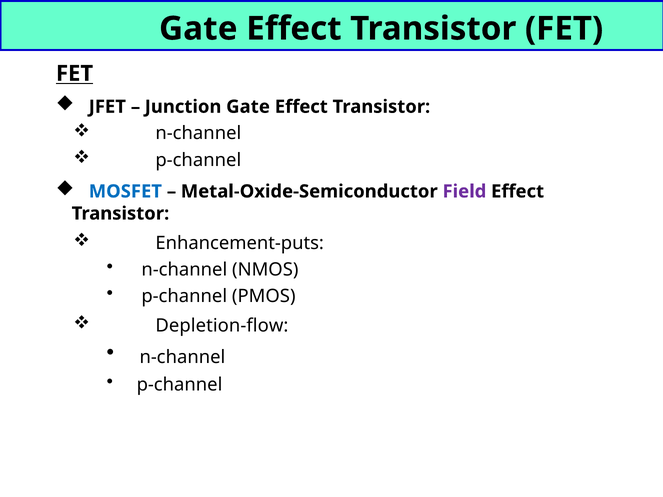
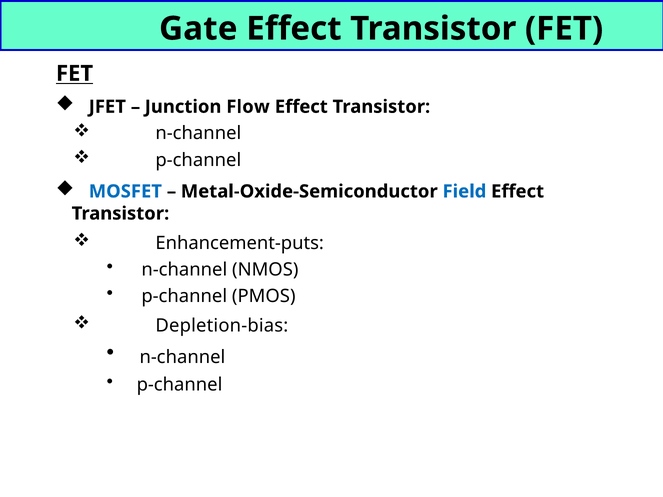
Junction Gate: Gate -> Flow
Field colour: purple -> blue
Depletion-flow: Depletion-flow -> Depletion-bias
